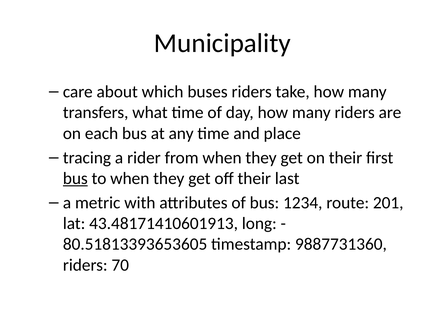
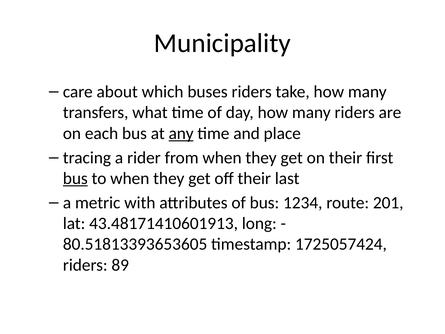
any underline: none -> present
9887731360: 9887731360 -> 1725057424
70: 70 -> 89
